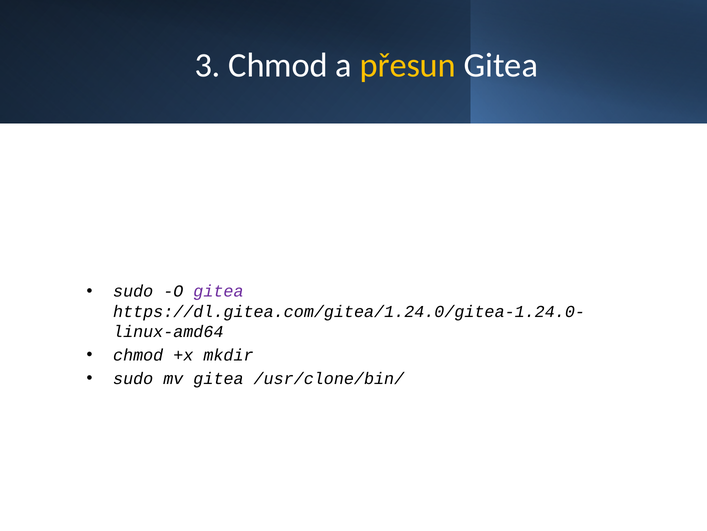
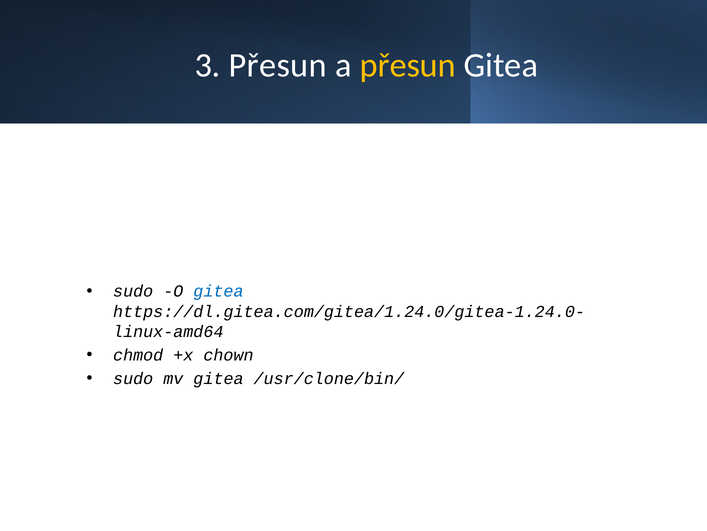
3 Chmod: Chmod -> Přesun
gitea at (218, 291) colour: purple -> blue
mkdir: mkdir -> chown
